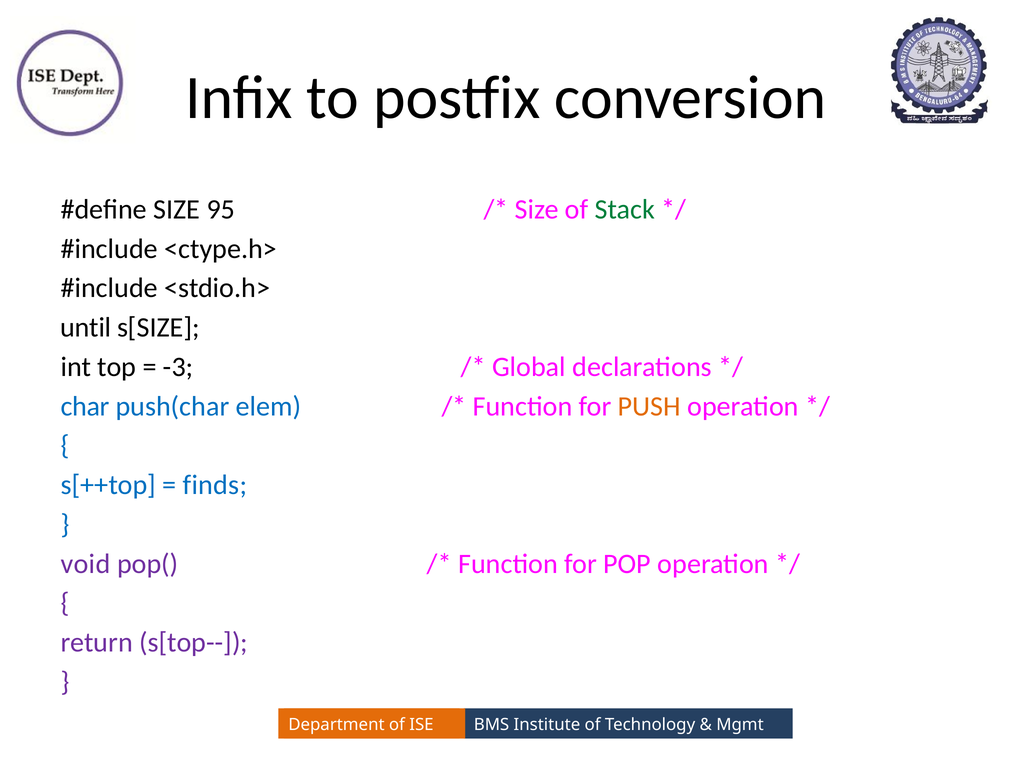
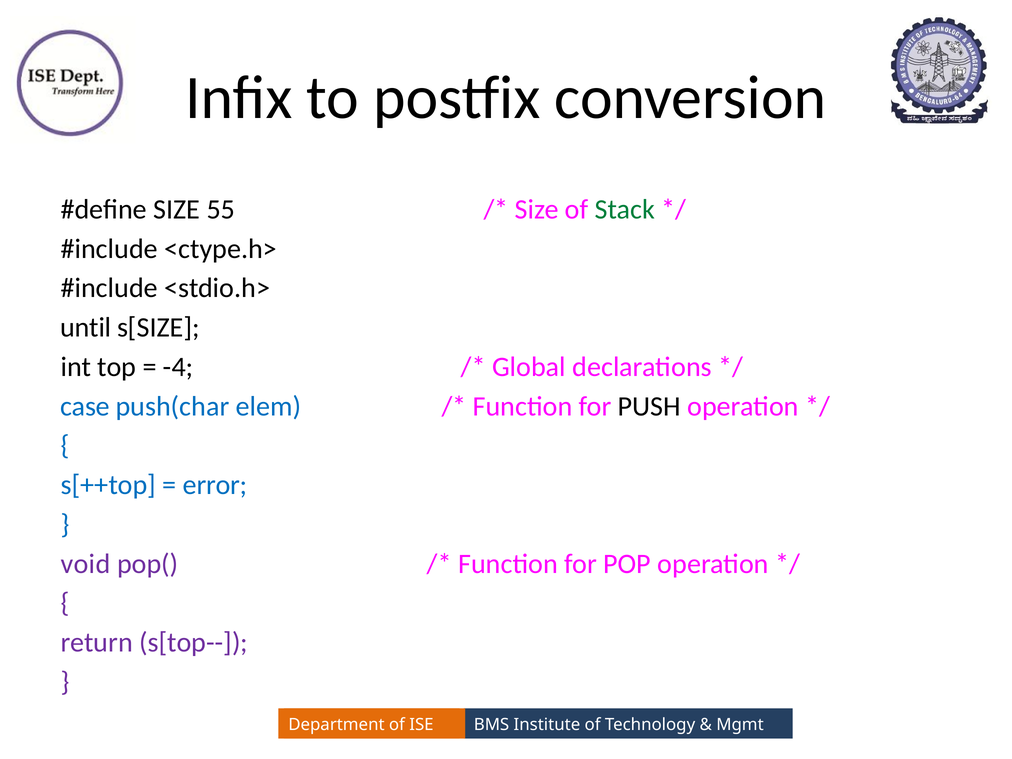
95: 95 -> 55
-3: -3 -> -4
char: char -> case
PUSH colour: orange -> black
finds: finds -> error
